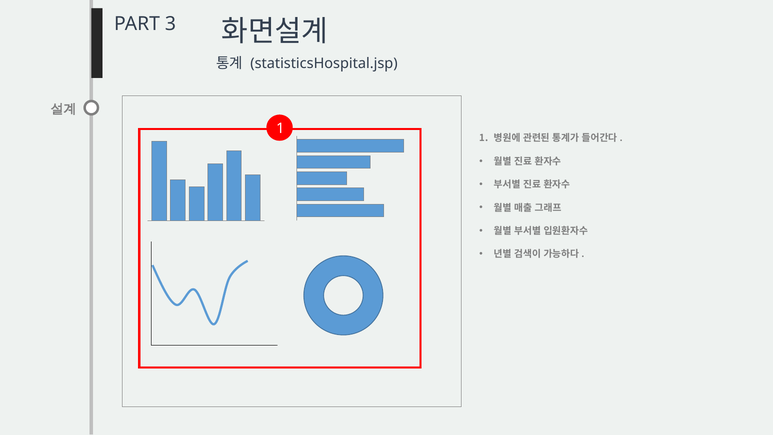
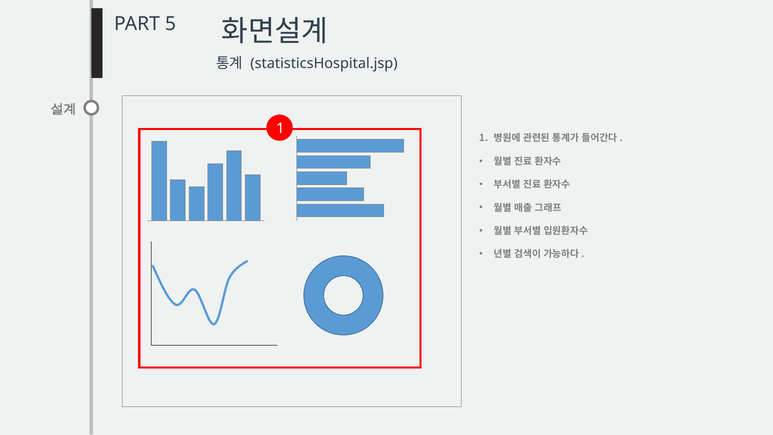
3: 3 -> 5
